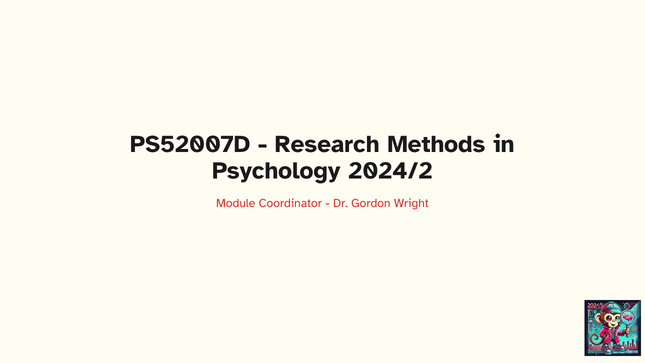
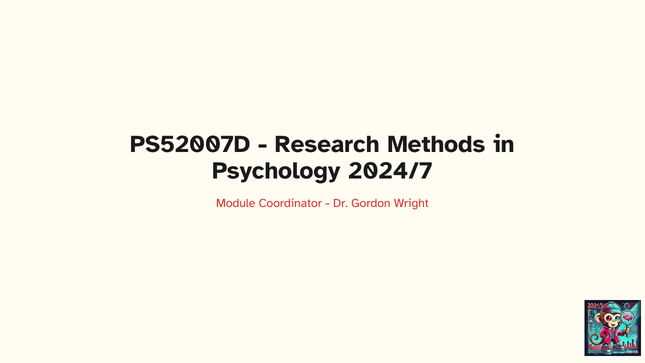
2024/2: 2024/2 -> 2024/7
